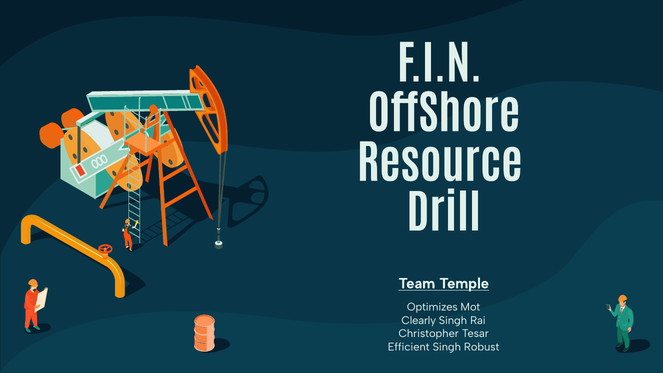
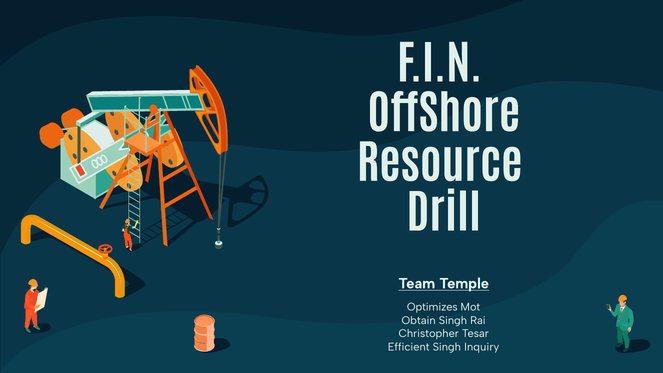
Clearly: Clearly -> Obtain
Robust: Robust -> Inquiry
